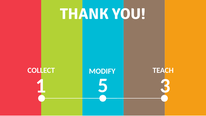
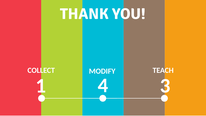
5: 5 -> 4
